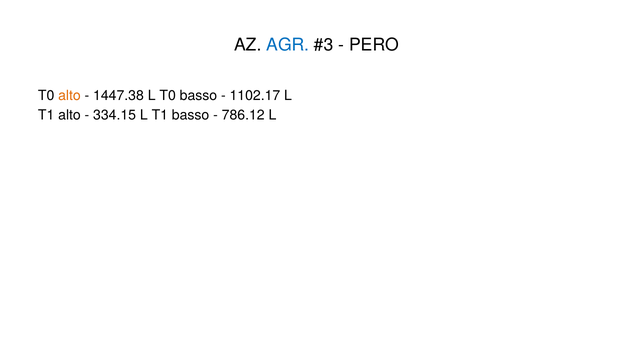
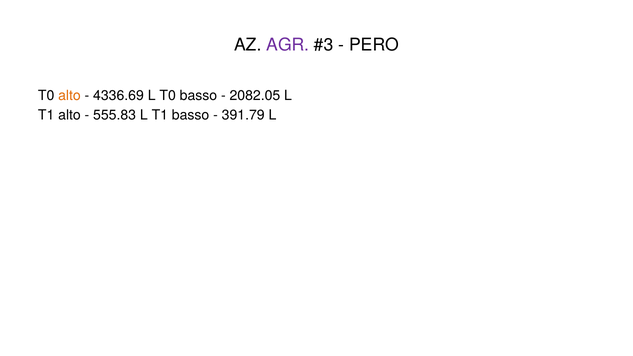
AGR colour: blue -> purple
1447.38: 1447.38 -> 4336.69
1102.17: 1102.17 -> 2082.05
334.15: 334.15 -> 555.83
786.12: 786.12 -> 391.79
